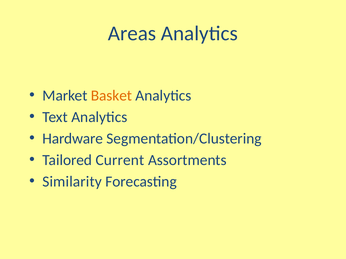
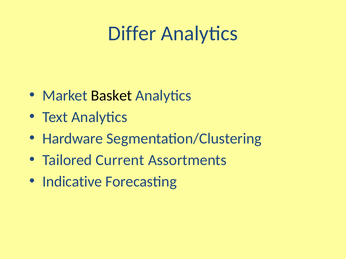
Areas: Areas -> Differ
Basket colour: orange -> black
Similarity: Similarity -> Indicative
